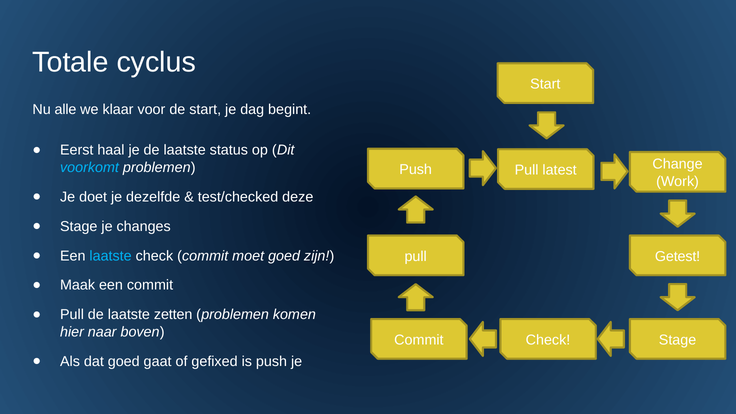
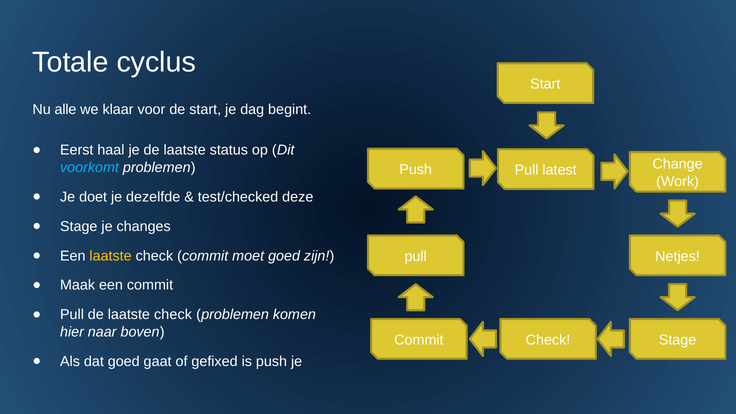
laatste at (111, 256) colour: light blue -> yellow
Getest: Getest -> Netjes
de laatste zetten: zetten -> check
